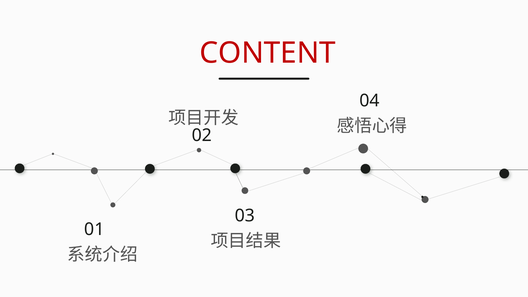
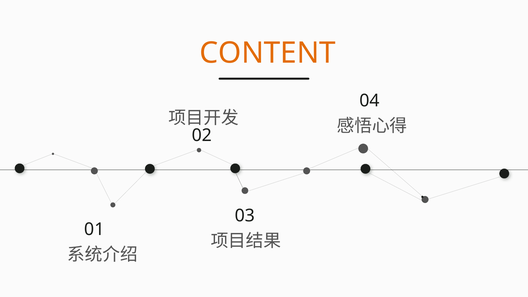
CONTENT colour: red -> orange
